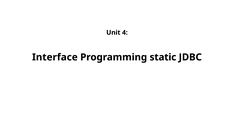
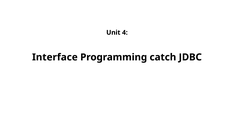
static: static -> catch
